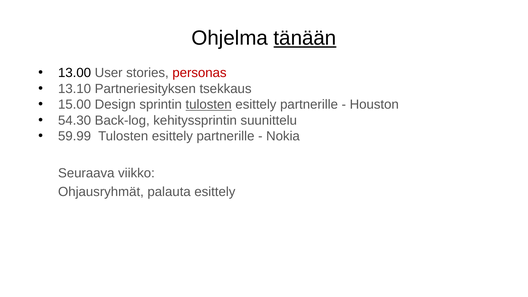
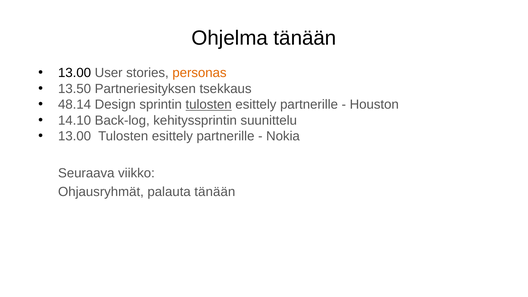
tänään at (305, 38) underline: present -> none
personas colour: red -> orange
13.10: 13.10 -> 13.50
15.00: 15.00 -> 48.14
54.30: 54.30 -> 14.10
59.99 at (75, 136): 59.99 -> 13.00
palauta esittely: esittely -> tänään
